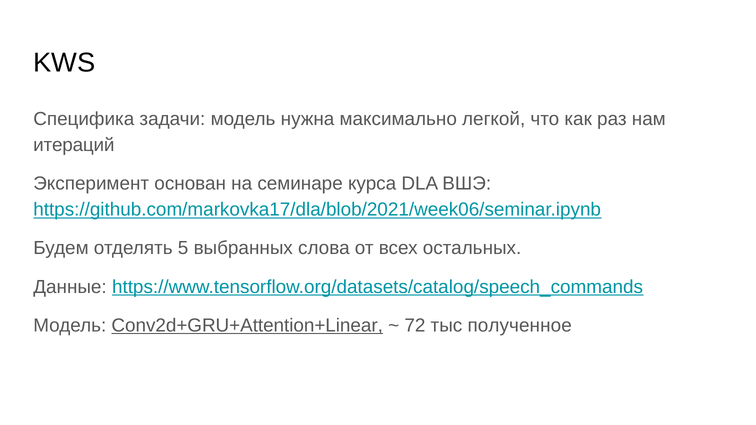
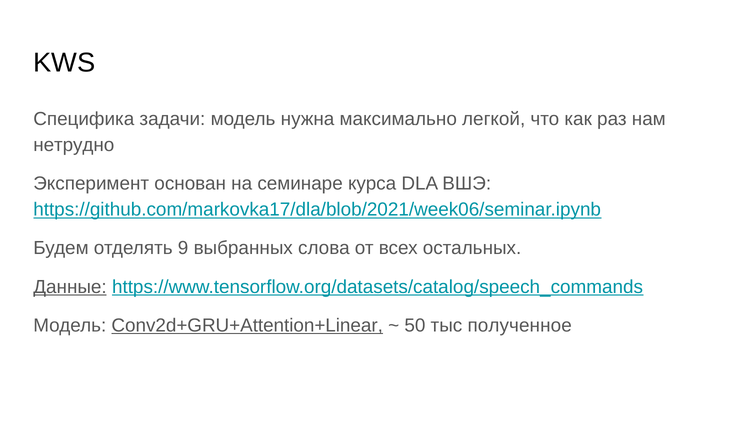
итераций: итераций -> нетрудно
5: 5 -> 9
Данные underline: none -> present
72: 72 -> 50
